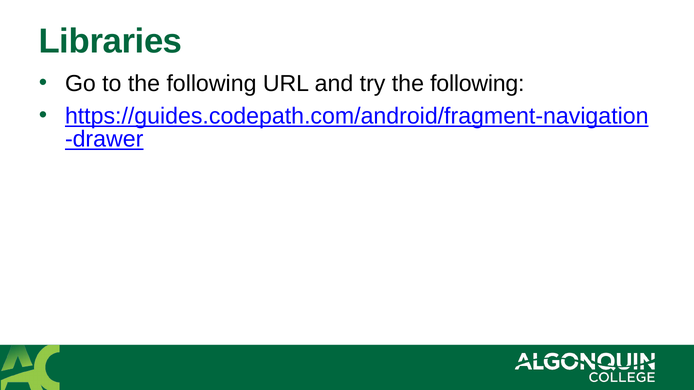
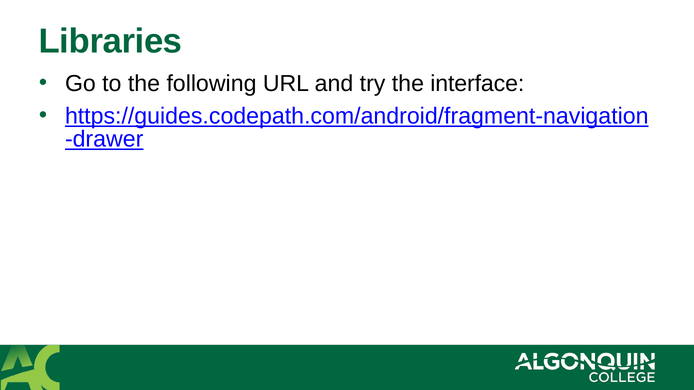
try the following: following -> interface
